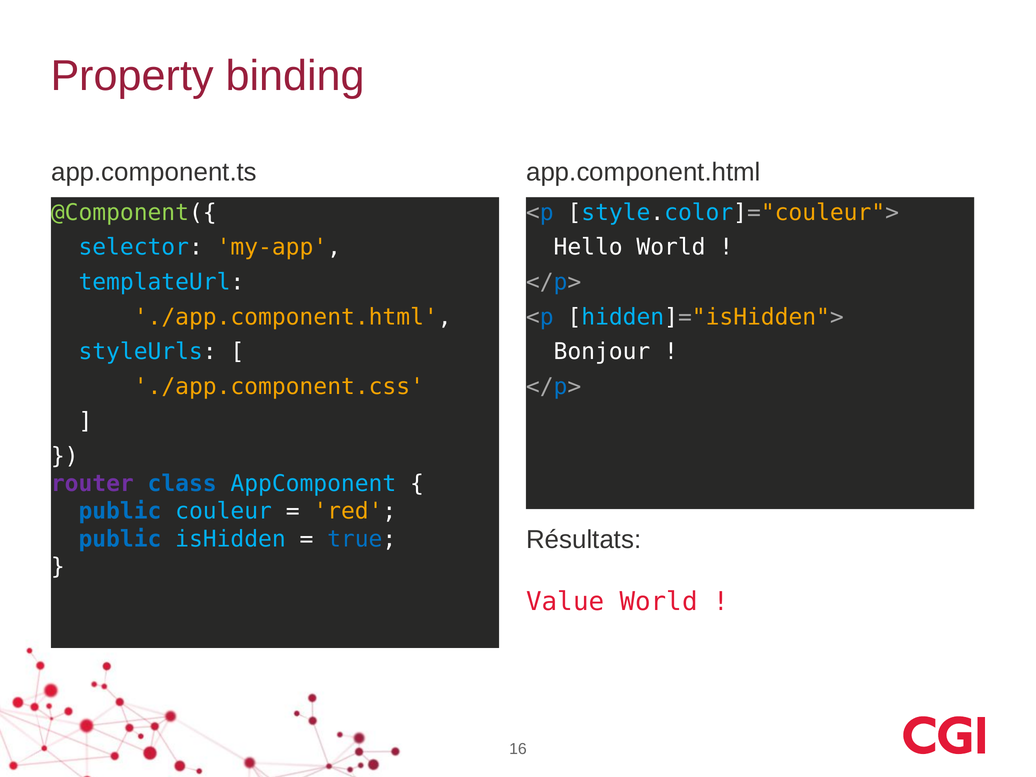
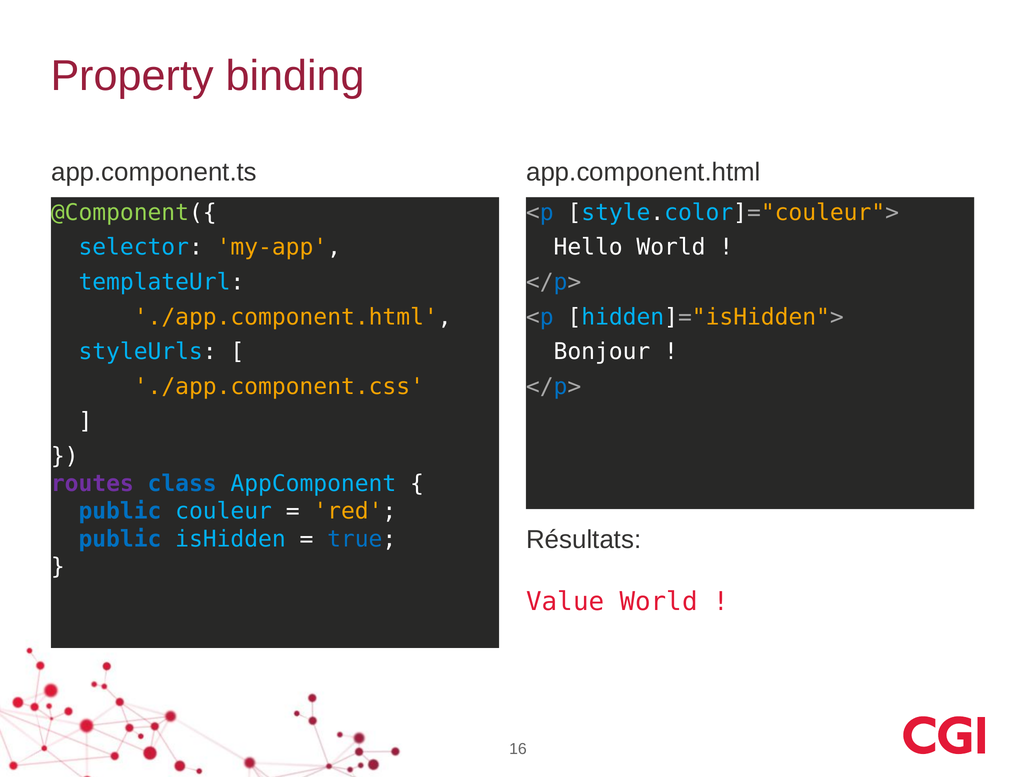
router: router -> routes
